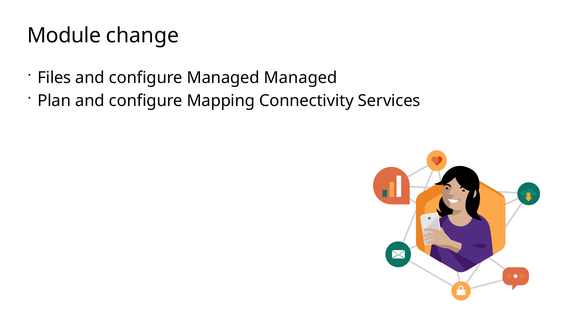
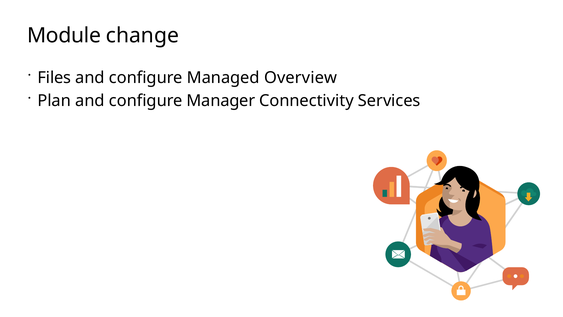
Managed Managed: Managed -> Overview
Mapping: Mapping -> Manager
